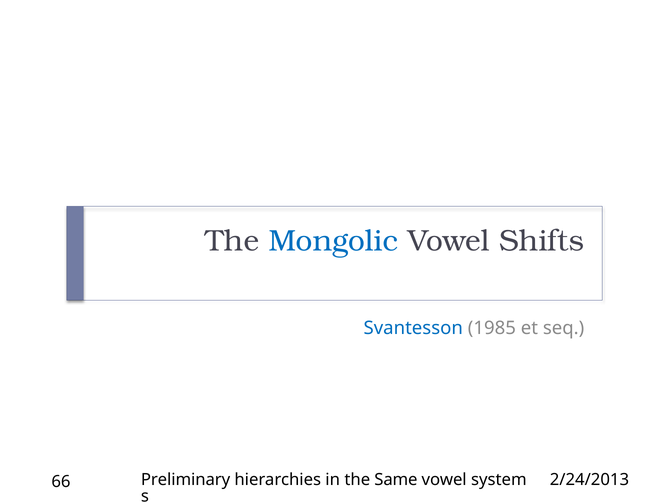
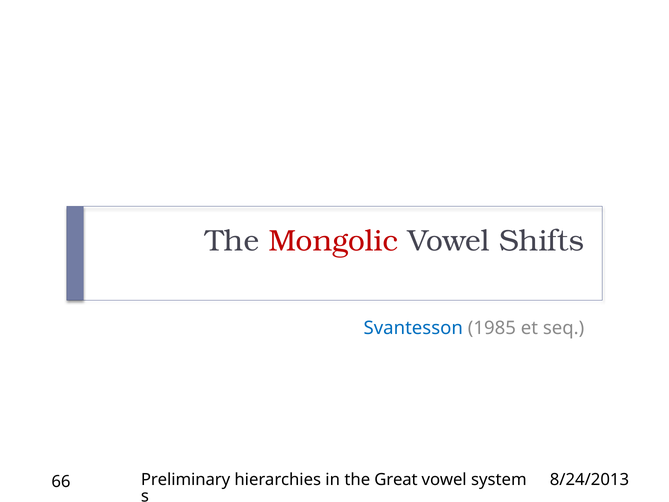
Mongolic colour: blue -> red
Same: Same -> Great
2/24/2013: 2/24/2013 -> 8/24/2013
